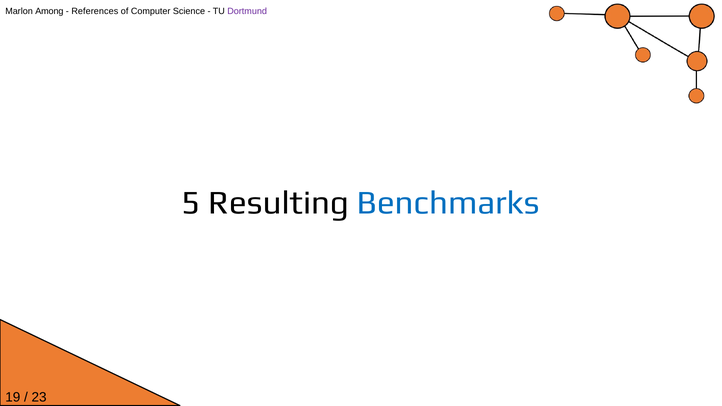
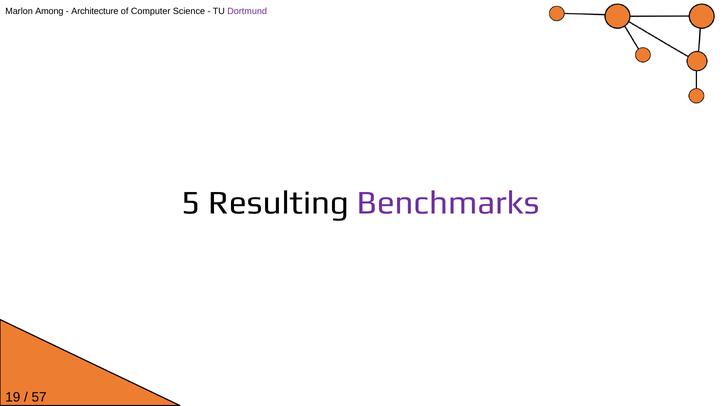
References: References -> Architecture
Benchmarks colour: blue -> purple
23: 23 -> 57
